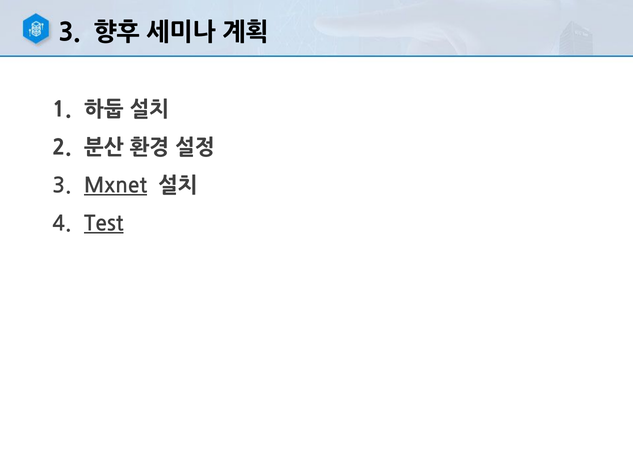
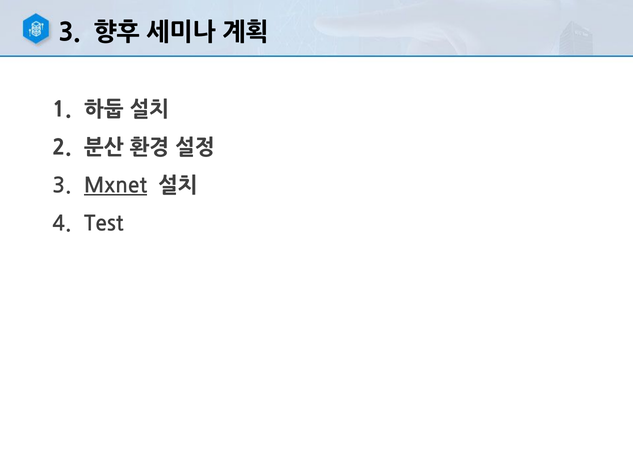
Test underline: present -> none
